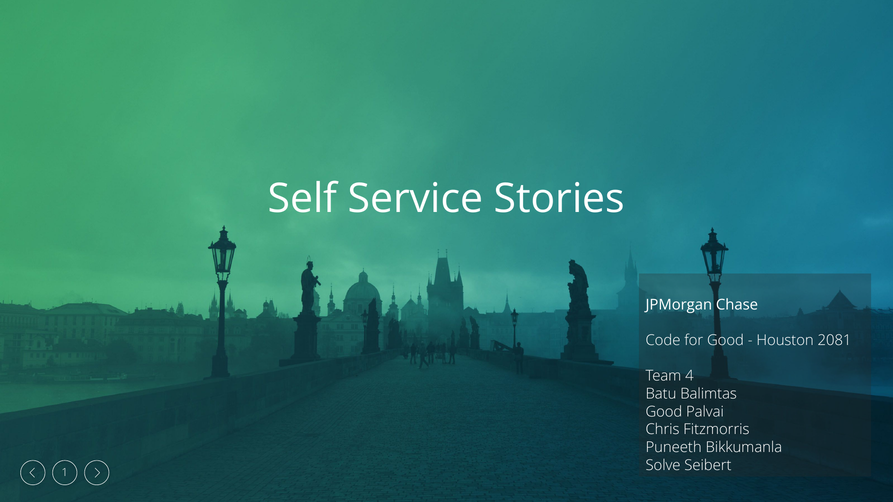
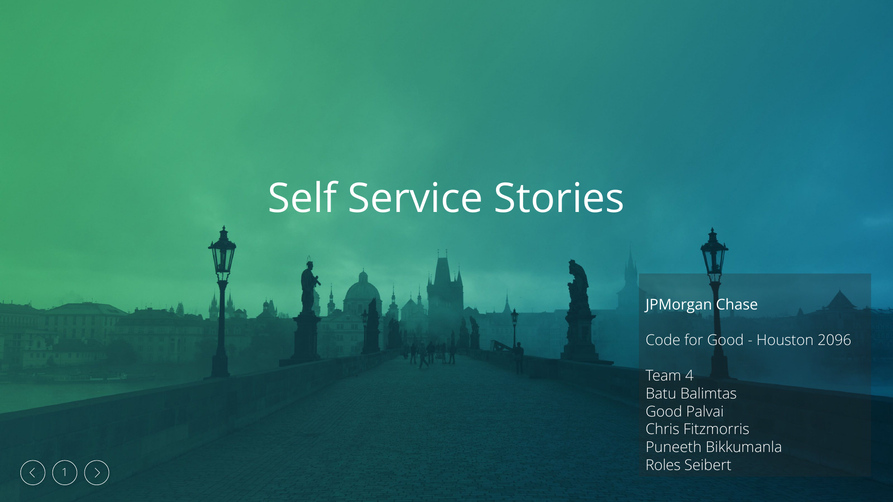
2081: 2081 -> 2096
Solve: Solve -> Roles
